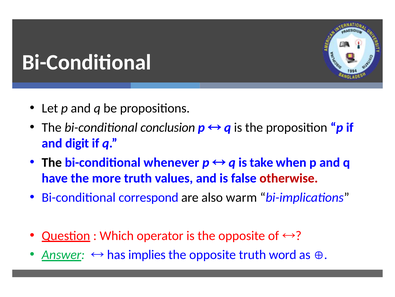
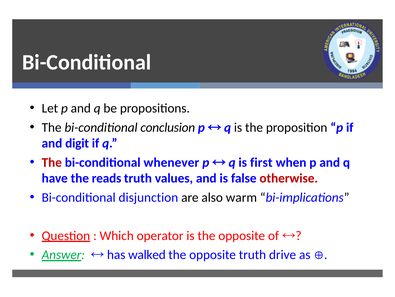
The at (52, 162) colour: black -> red
take: take -> first
more: more -> reads
correspond: correspond -> disjunction
implies: implies -> walked
word: word -> drive
